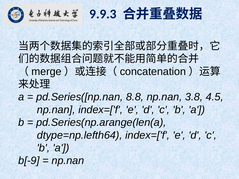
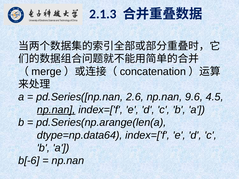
9.9.3: 9.9.3 -> 2.1.3
8.8: 8.8 -> 2.6
3.8: 3.8 -> 9.6
np.nan at (56, 110) underline: none -> present
dtype=np.lefth64: dtype=np.lefth64 -> dtype=np.data64
b[-9: b[-9 -> b[-6
